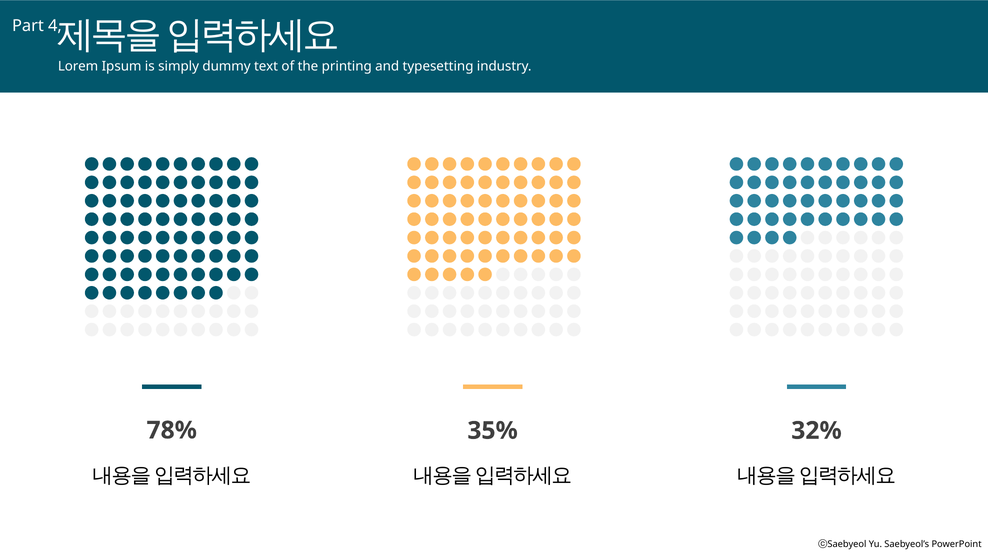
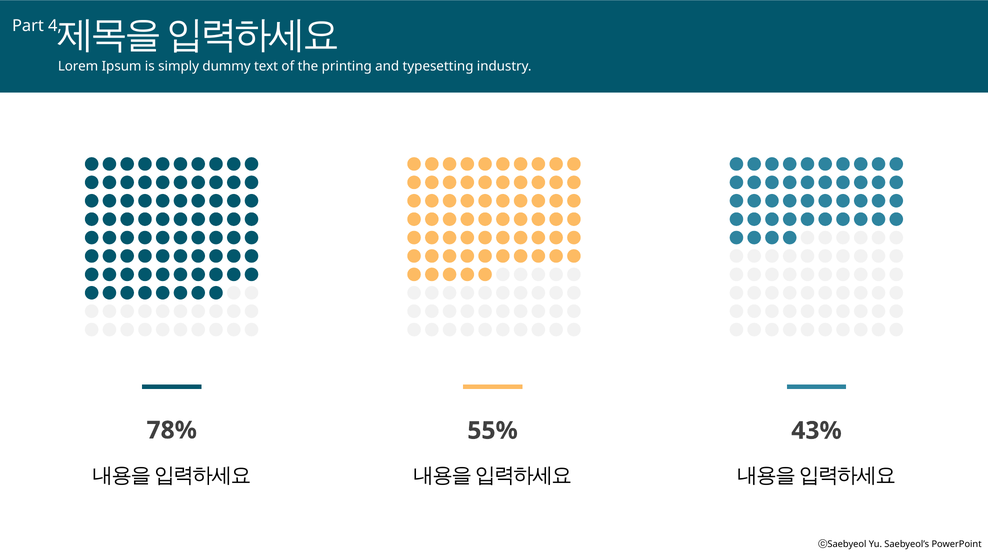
35%: 35% -> 55%
32%: 32% -> 43%
